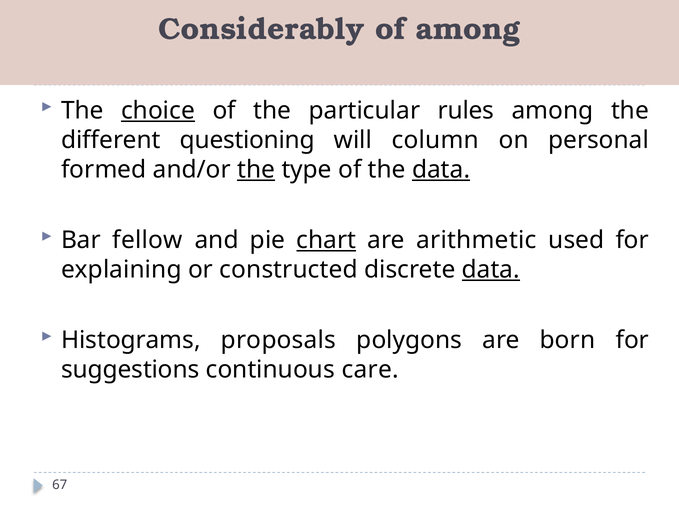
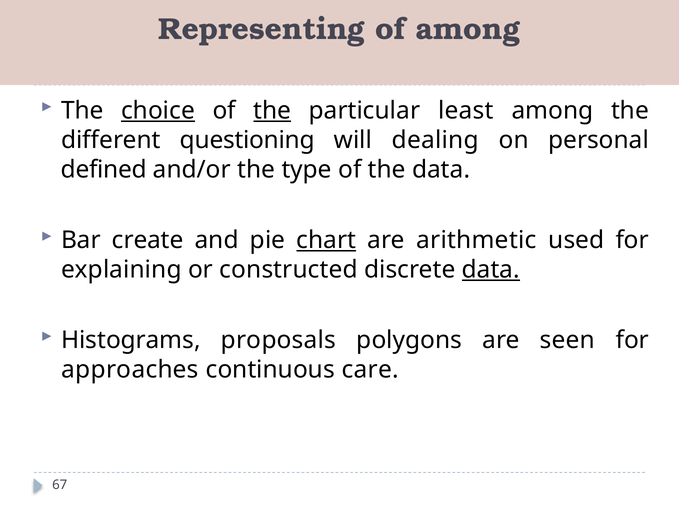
Considerably: Considerably -> Representing
the at (272, 110) underline: none -> present
rules: rules -> least
column: column -> dealing
formed: formed -> defined
the at (256, 169) underline: present -> none
data at (441, 169) underline: present -> none
fellow: fellow -> create
born: born -> seen
suggestions: suggestions -> approaches
